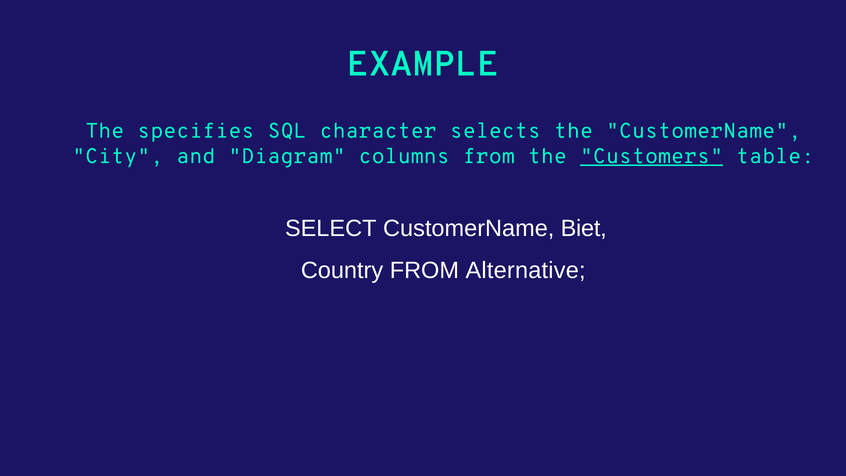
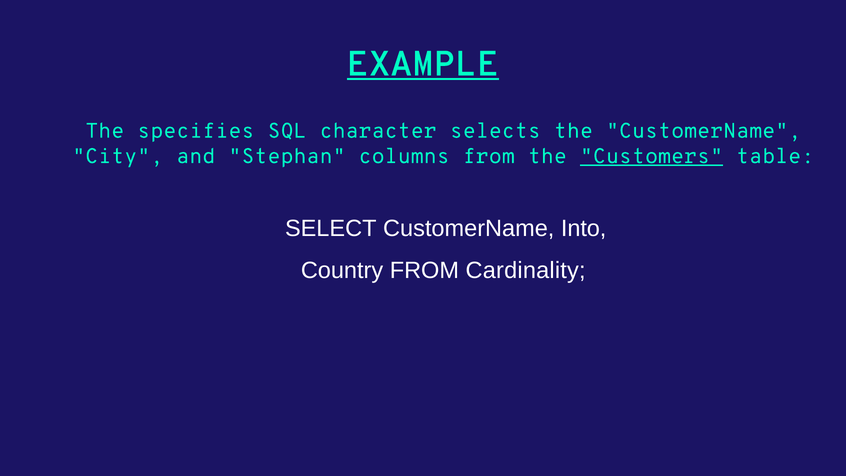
EXAMPLE underline: none -> present
Diagram: Diagram -> Stephan
Biet: Biet -> Into
Alternative: Alternative -> Cardinality
